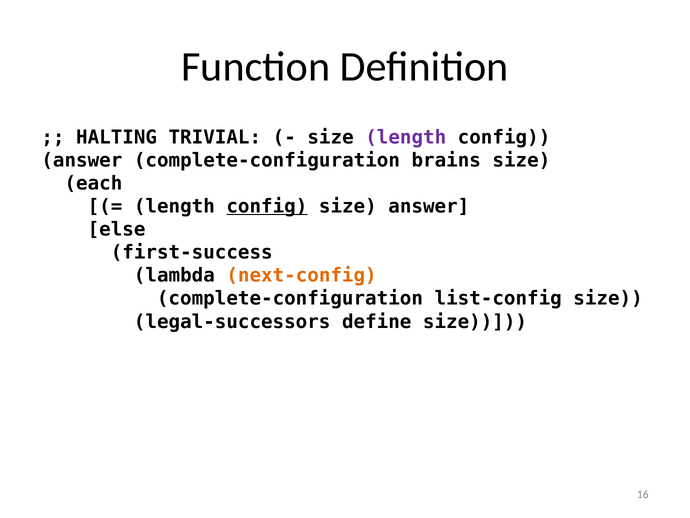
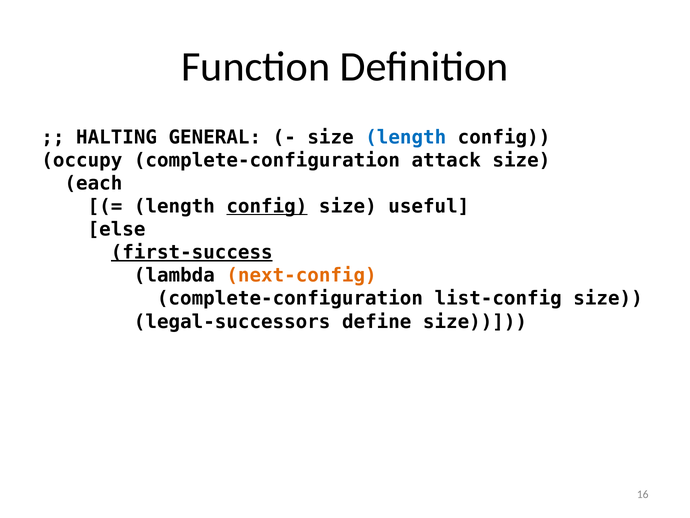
TRIVIAL: TRIVIAL -> GENERAL
length at (406, 137) colour: purple -> blue
answer at (82, 160): answer -> occupy
brains: brains -> attack
size answer: answer -> useful
first-success underline: none -> present
